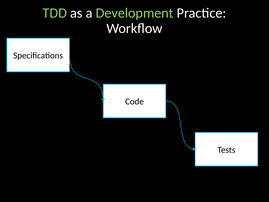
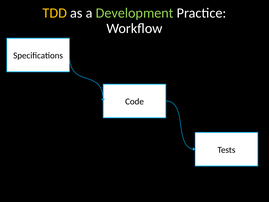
TDD colour: light green -> yellow
